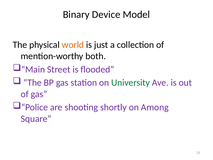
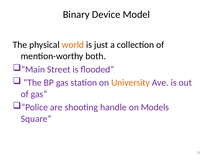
University colour: green -> orange
shortly: shortly -> handle
Among: Among -> Models
